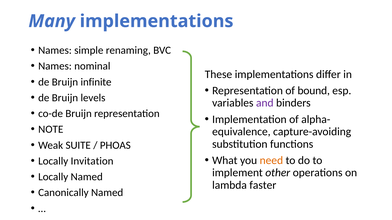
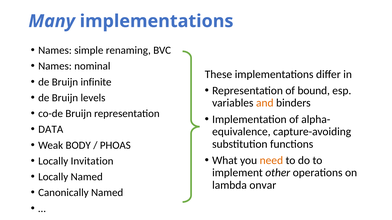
and colour: purple -> orange
NOTE: NOTE -> DATA
SUITE: SUITE -> BODY
faster: faster -> onvar
